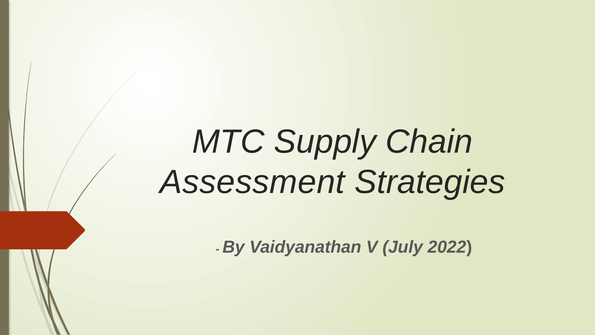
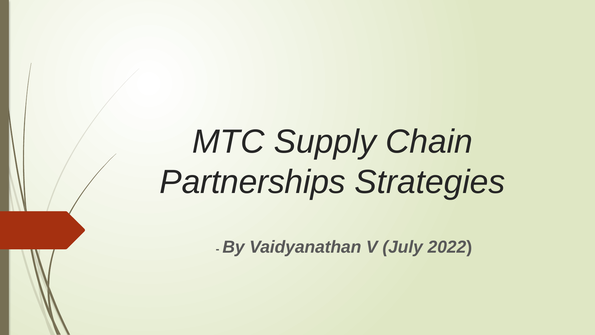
Assessment: Assessment -> Partnerships
